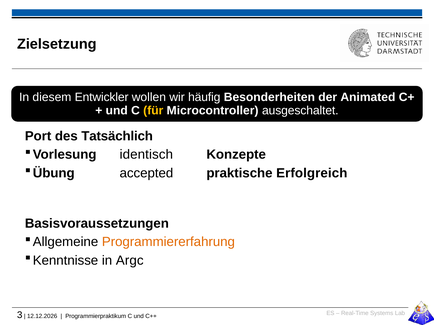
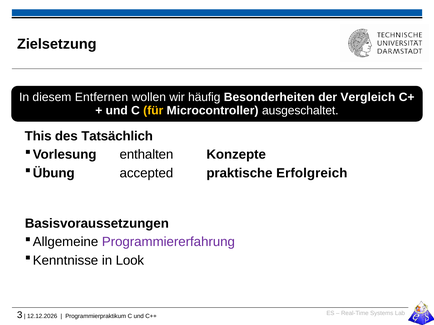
Entwickler: Entwickler -> Entfernen
Animated: Animated -> Vergleich
Port: Port -> This
identisch: identisch -> enthalten
Programmiererfahrung colour: orange -> purple
Argc: Argc -> Look
